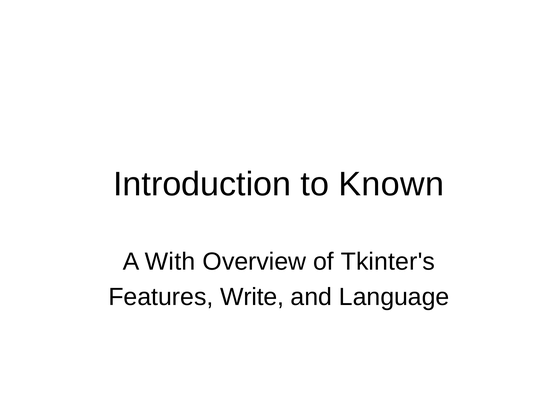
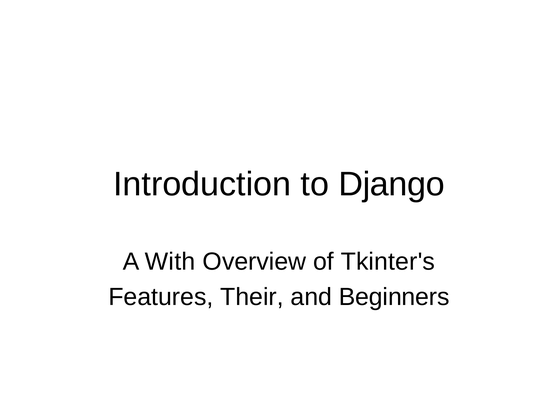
Known: Known -> Django
Write: Write -> Their
Language: Language -> Beginners
